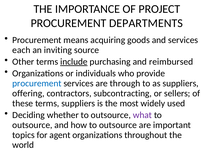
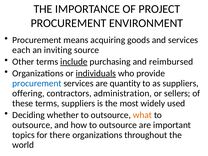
DEPARTMENTS: DEPARTMENTS -> ENVIRONMENT
individuals underline: none -> present
through: through -> quantity
subcontracting: subcontracting -> administration
what colour: purple -> orange
agent: agent -> there
